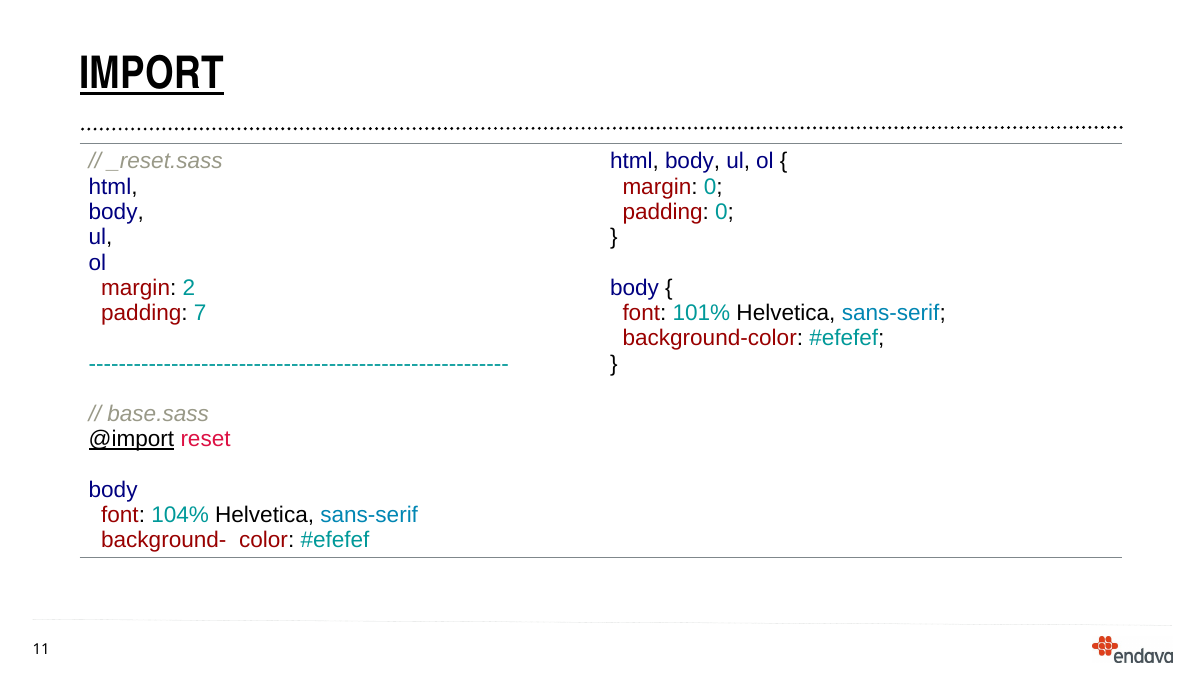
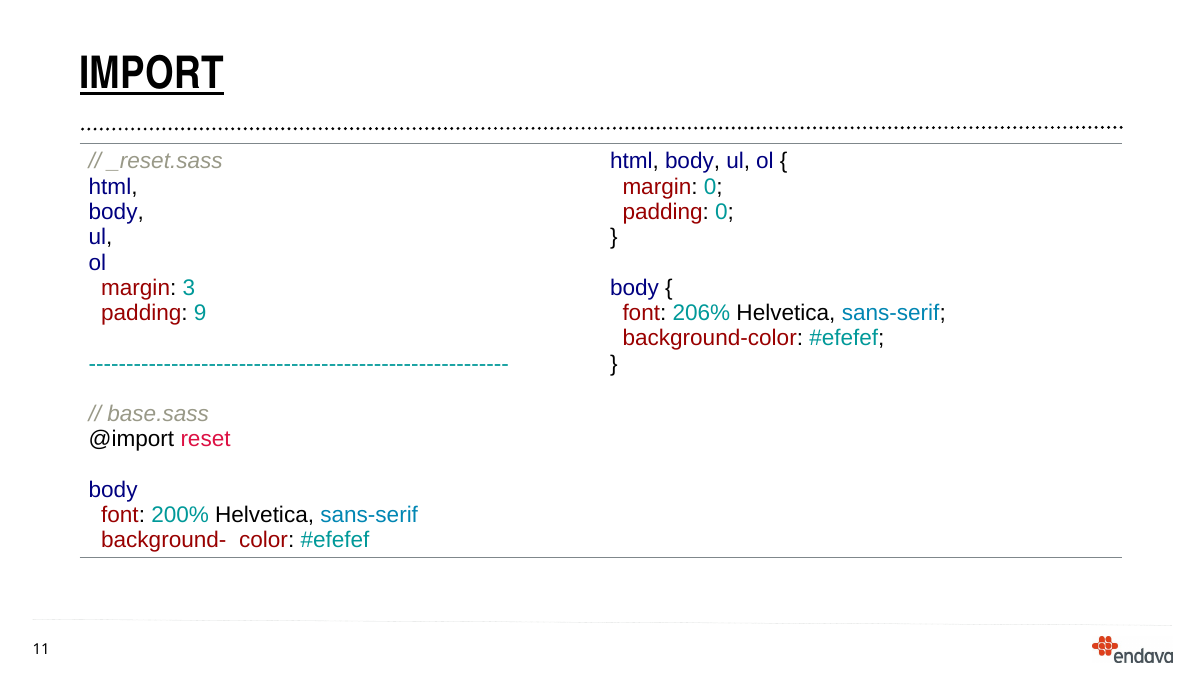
2: 2 -> 3
7: 7 -> 9
101%: 101% -> 206%
@import underline: present -> none
104%: 104% -> 200%
